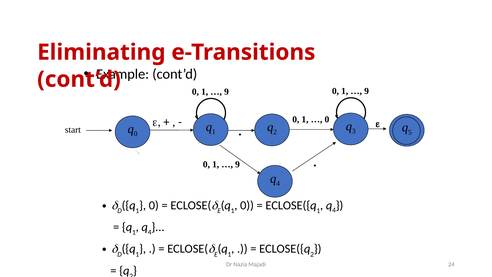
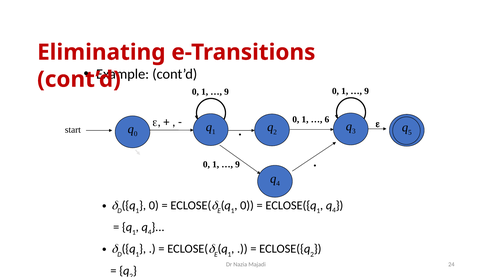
0 at (327, 119): 0 -> 6
